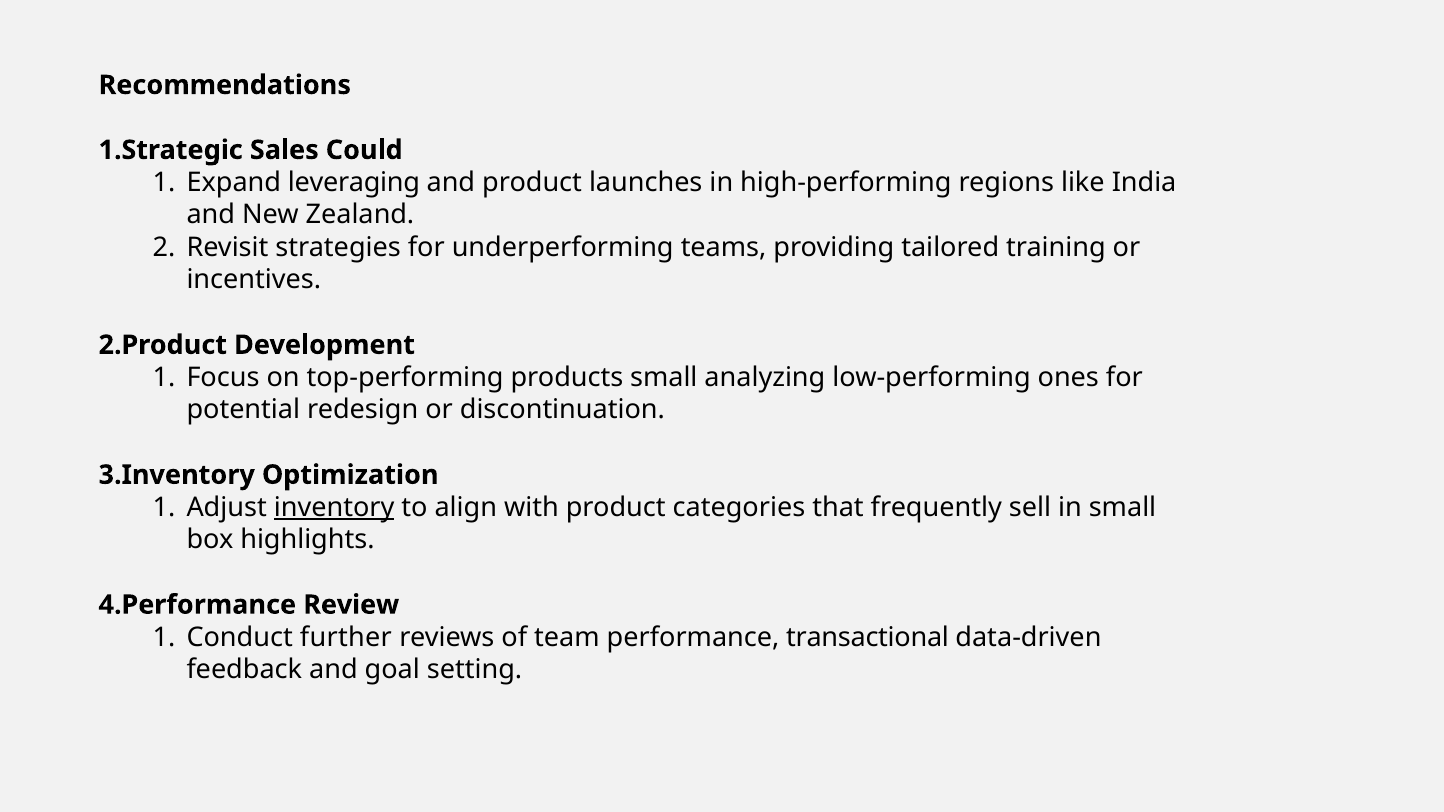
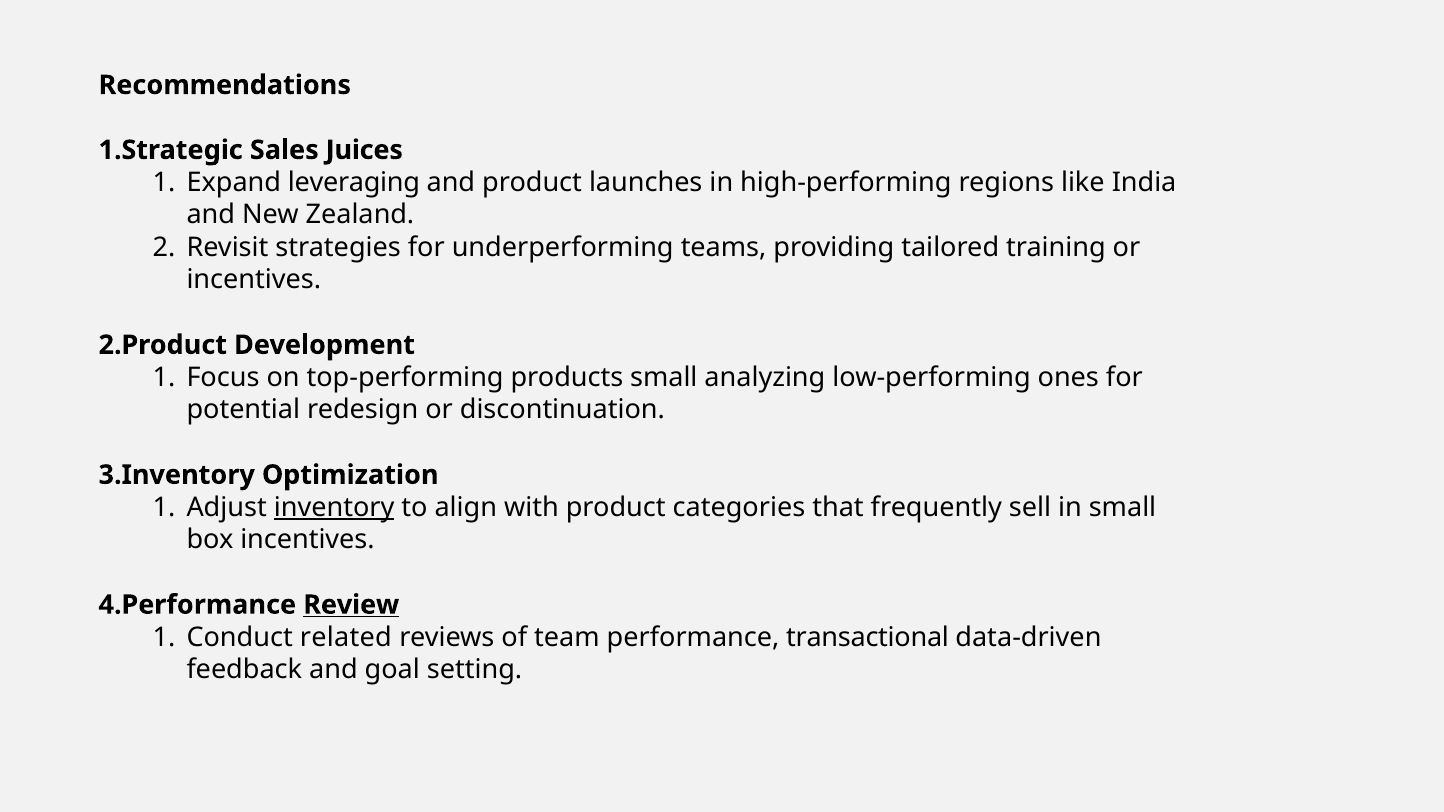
Could: Could -> Juices
box highlights: highlights -> incentives
Review underline: none -> present
further: further -> related
